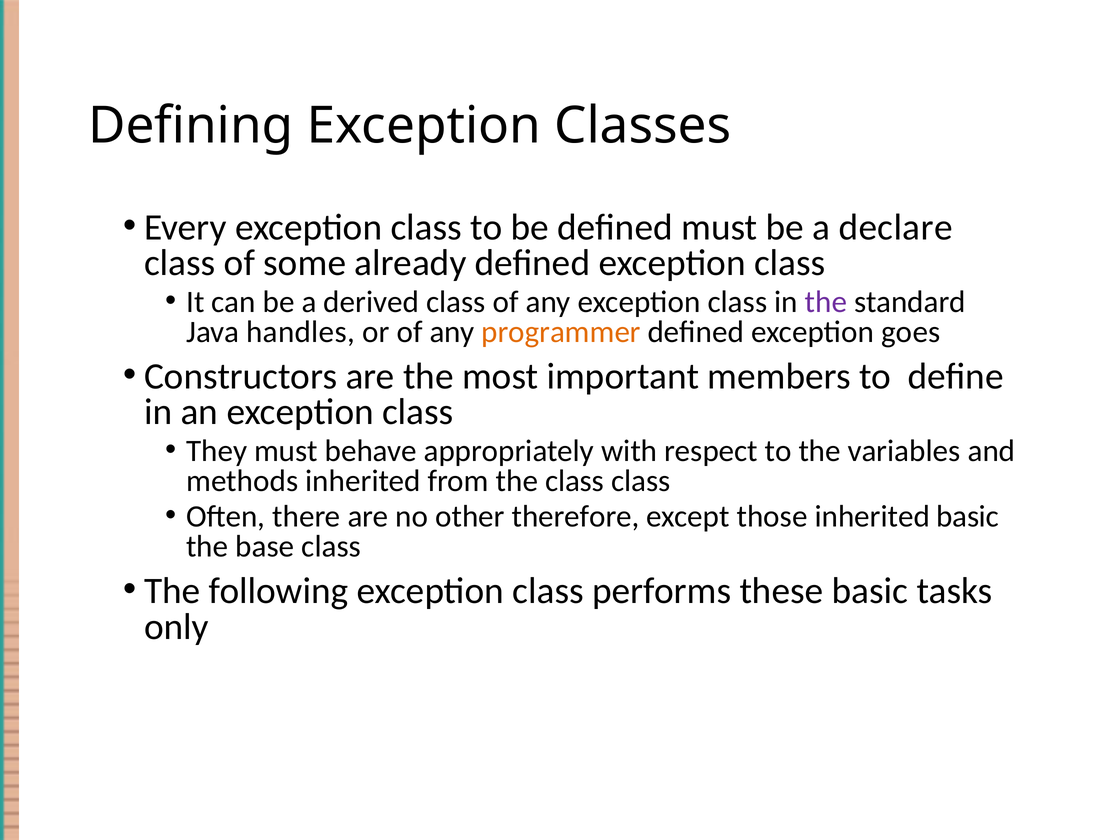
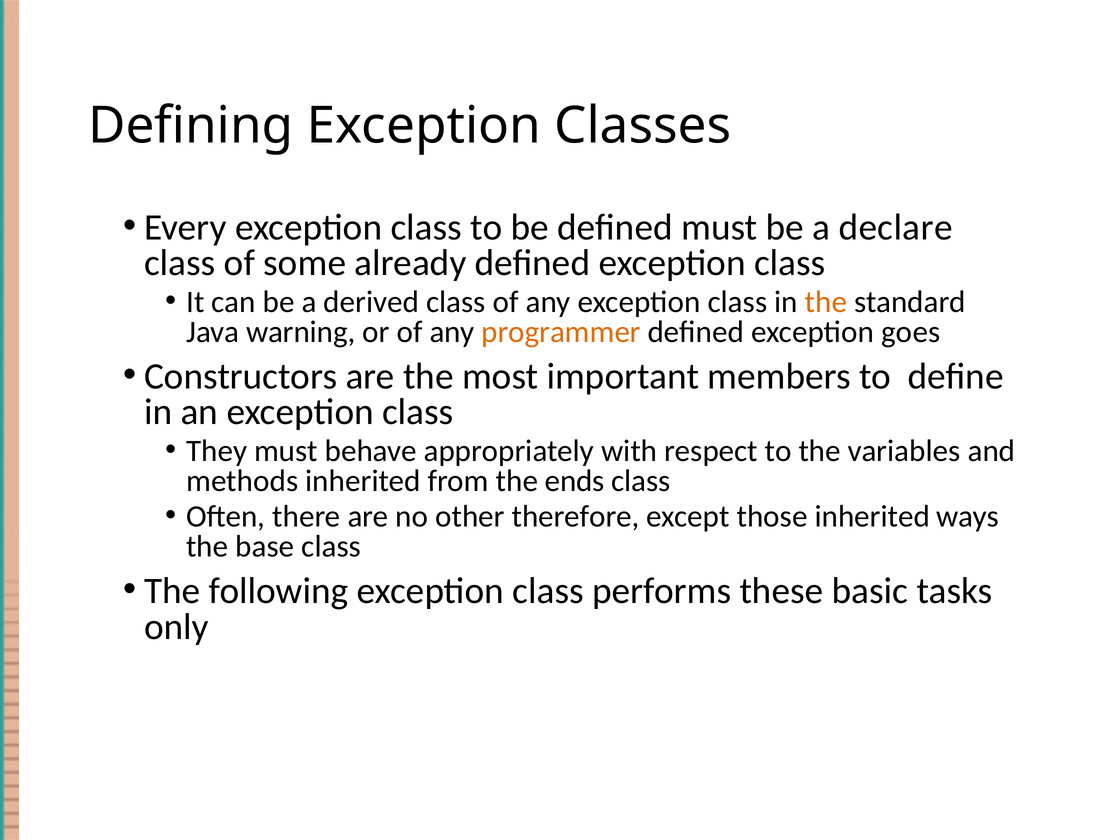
the at (826, 302) colour: purple -> orange
handles: handles -> warning
the class: class -> ends
inherited basic: basic -> ways
